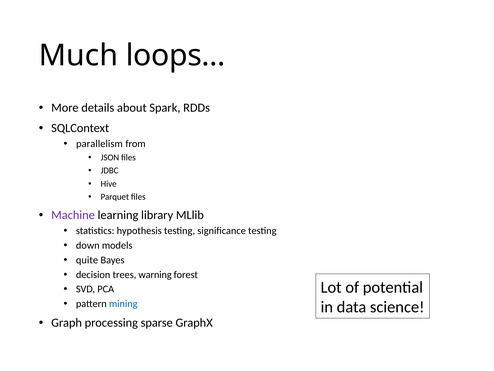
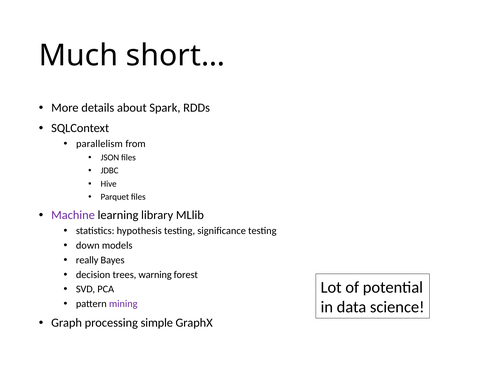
loops…: loops… -> short…
quite: quite -> really
mining colour: blue -> purple
sparse: sparse -> simple
